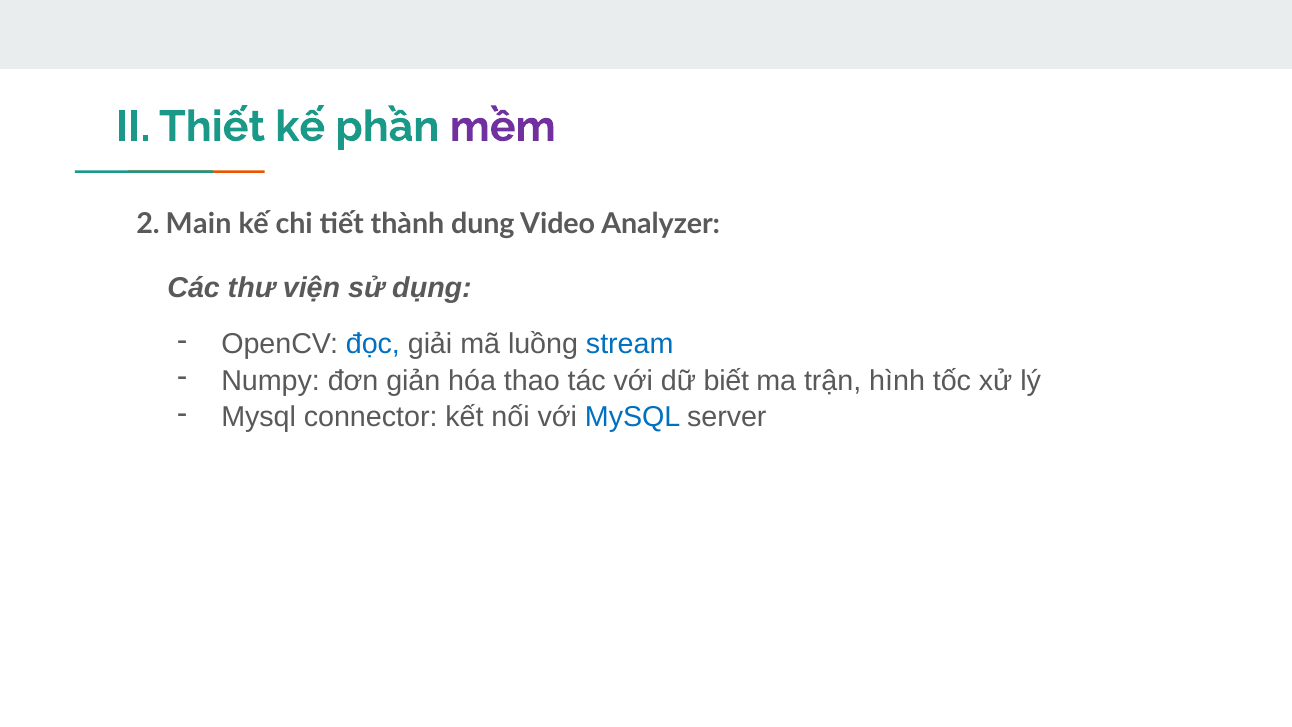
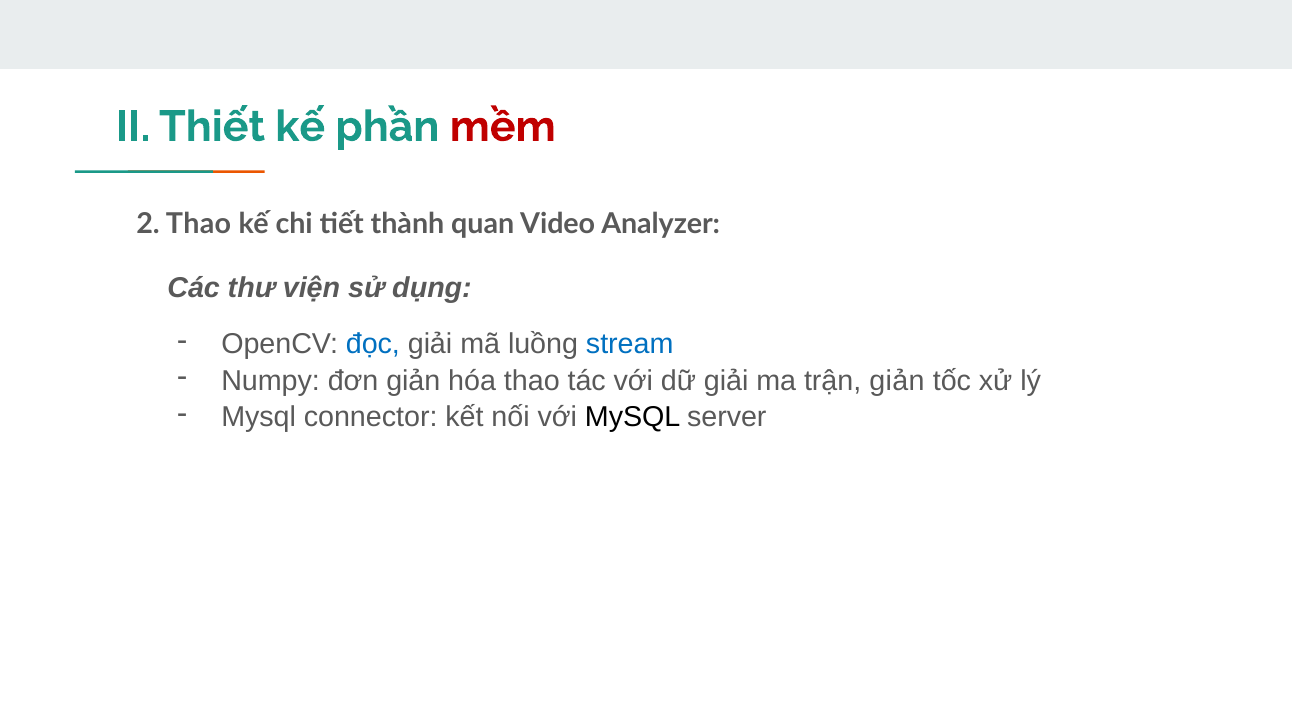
mềm colour: purple -> red
2 Main: Main -> Thao
dung: dung -> quan
dữ biết: biết -> giải
trận hình: hình -> giản
MySQL at (633, 417) colour: blue -> black
